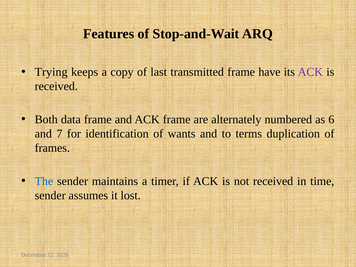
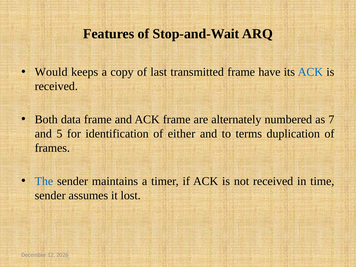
Trying: Trying -> Would
ACK at (310, 72) colour: purple -> blue
6: 6 -> 7
7: 7 -> 5
wants: wants -> either
